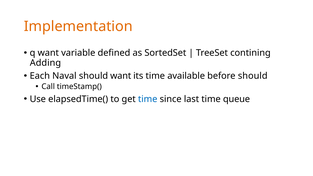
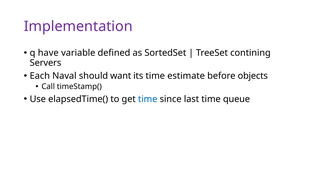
Implementation colour: orange -> purple
q want: want -> have
Adding: Adding -> Servers
available: available -> estimate
before should: should -> objects
